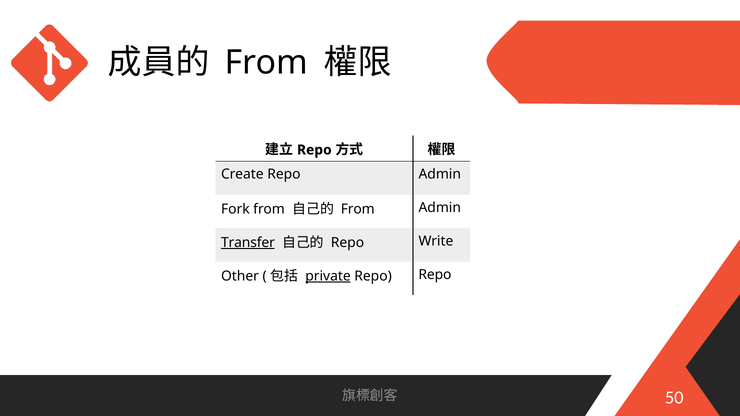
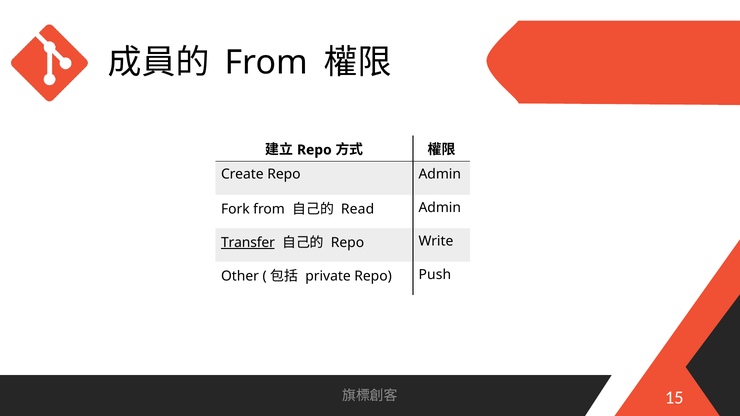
From at (358, 209): From -> Read
private underline: present -> none
Repo Repo: Repo -> Push
50: 50 -> 15
